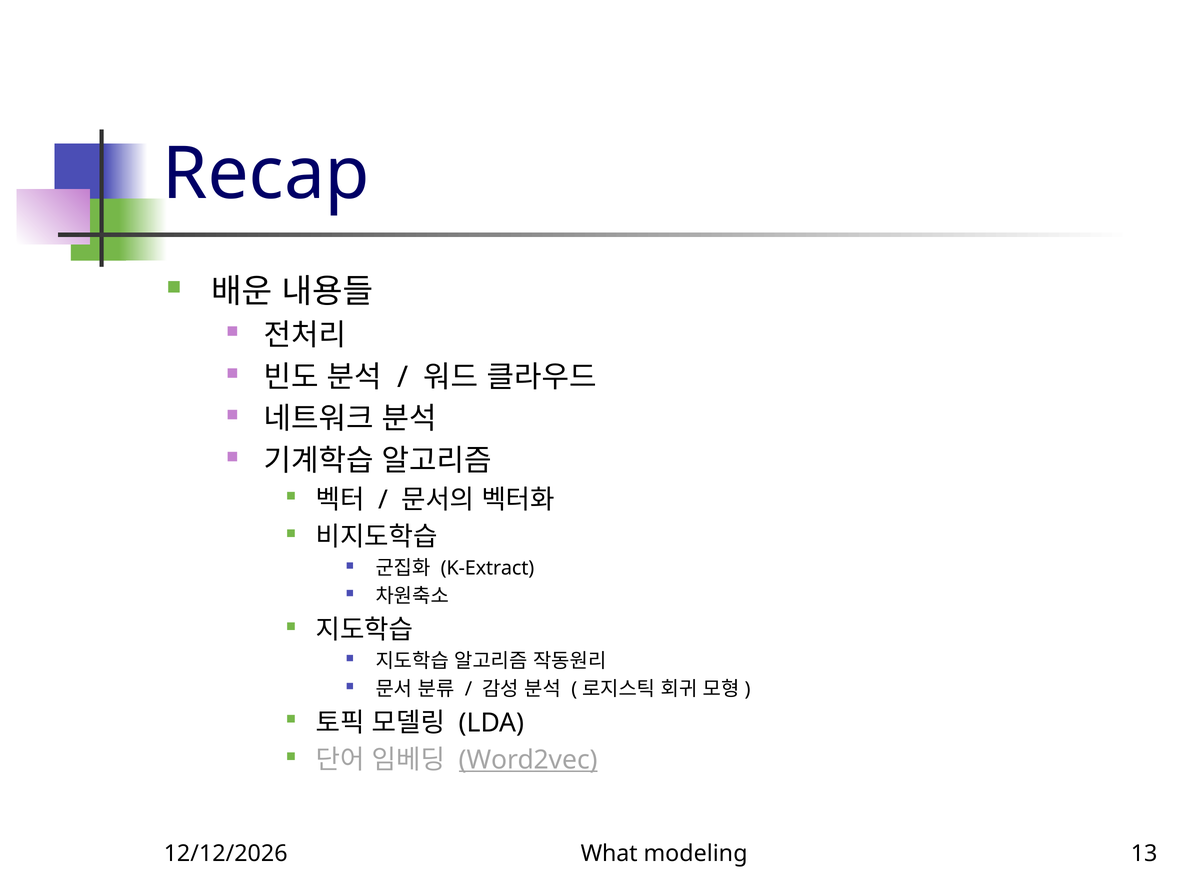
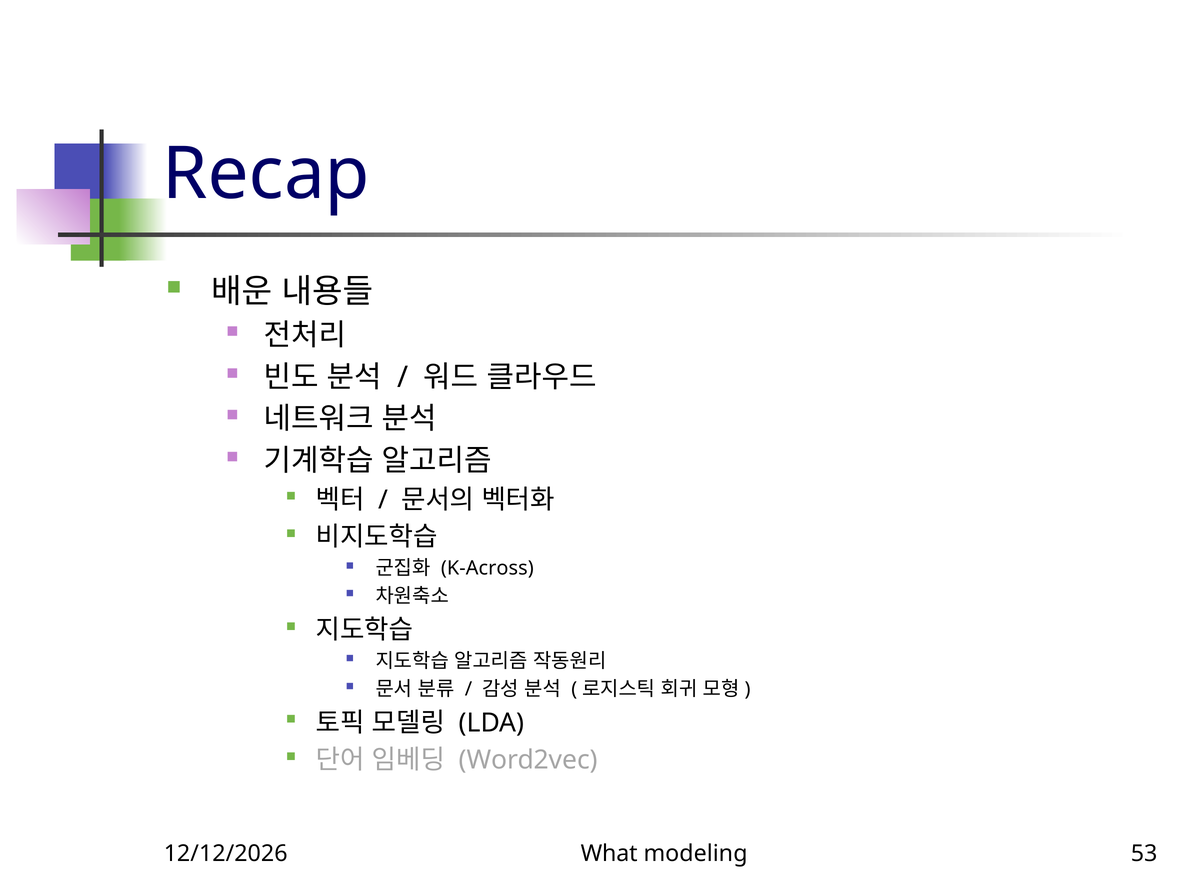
K-Extract: K-Extract -> K-Across
Word2vec underline: present -> none
13: 13 -> 53
